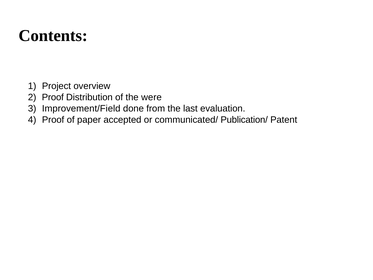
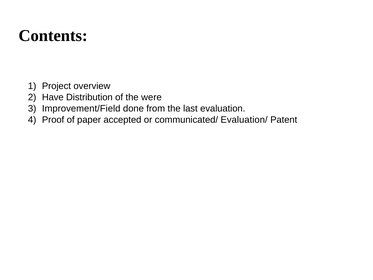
Proof at (53, 97): Proof -> Have
Publication/: Publication/ -> Evaluation/
